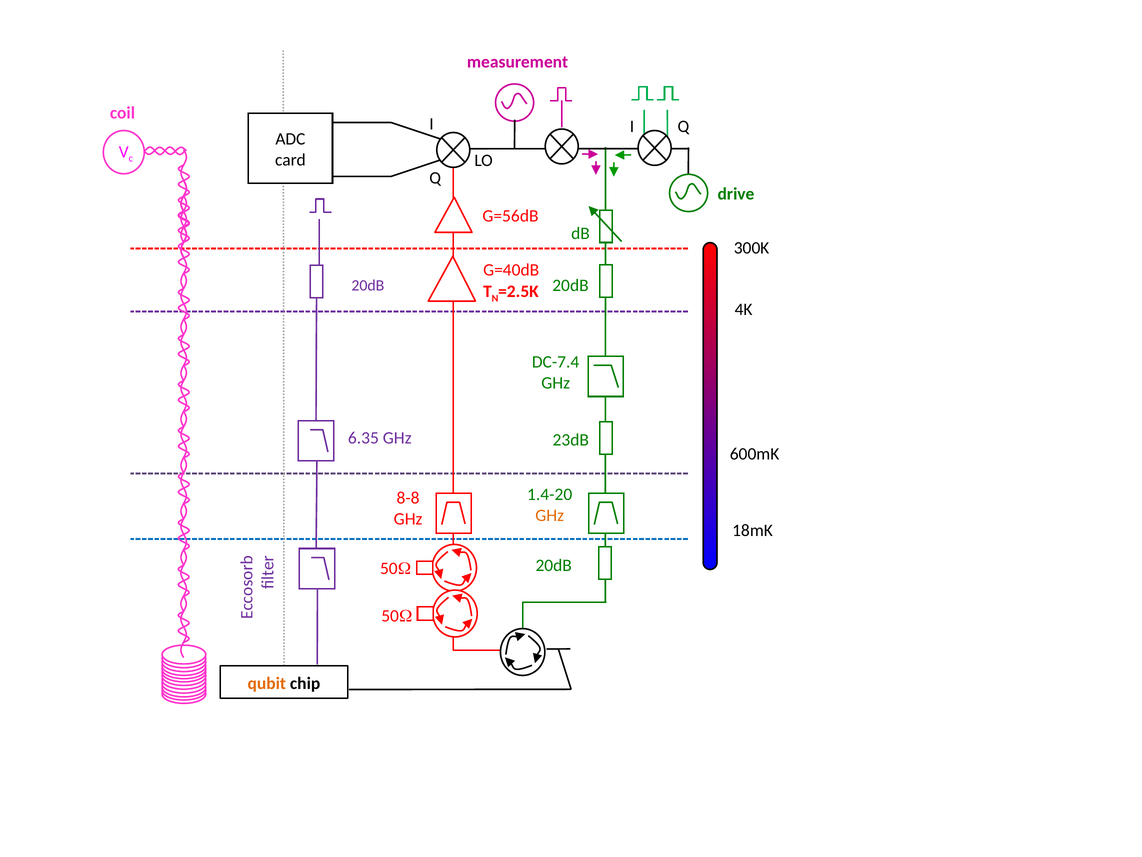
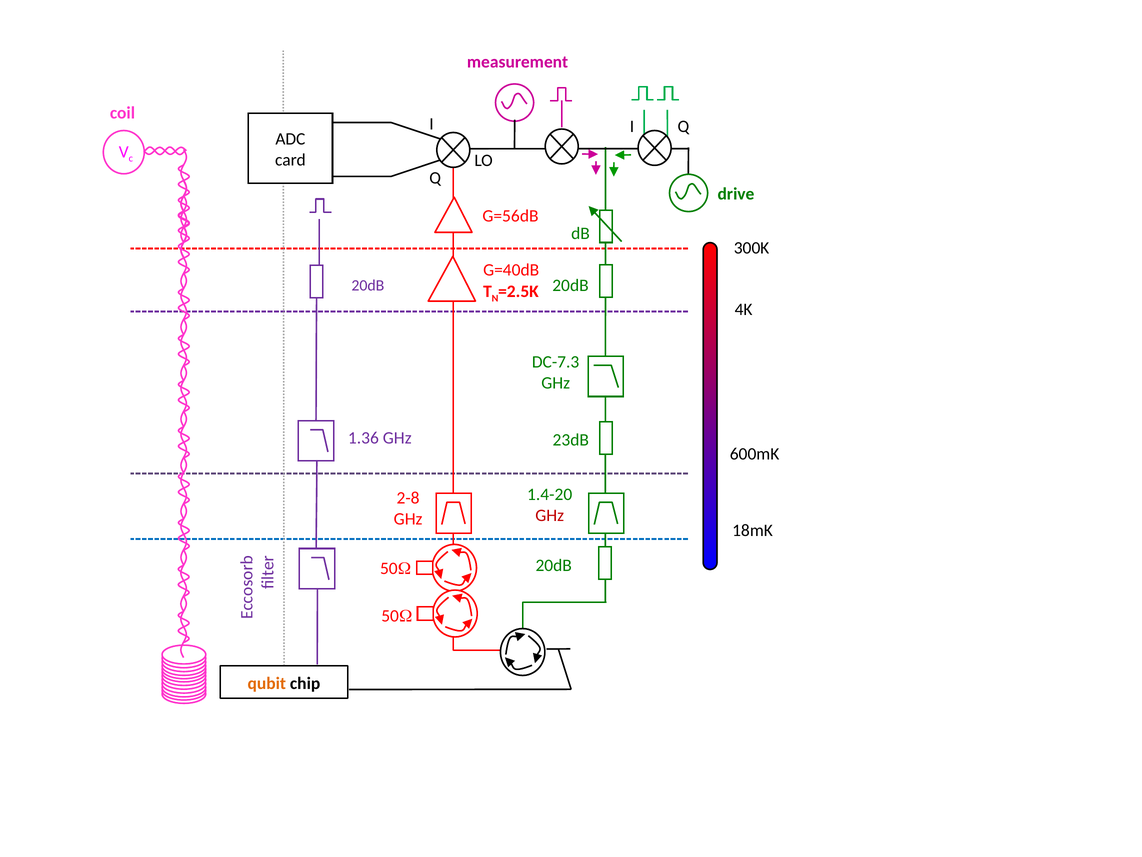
DC-7.4: DC-7.4 -> DC-7.3
6.35: 6.35 -> 1.36
8-8: 8-8 -> 2-8
GHz at (550, 515) colour: orange -> red
